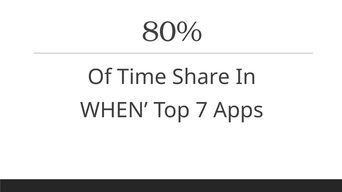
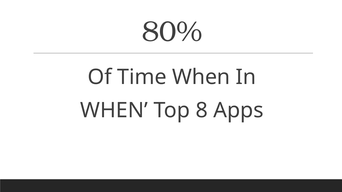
Time Share: Share -> When
7: 7 -> 8
